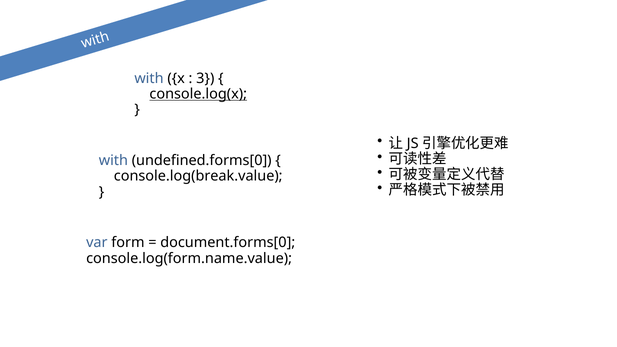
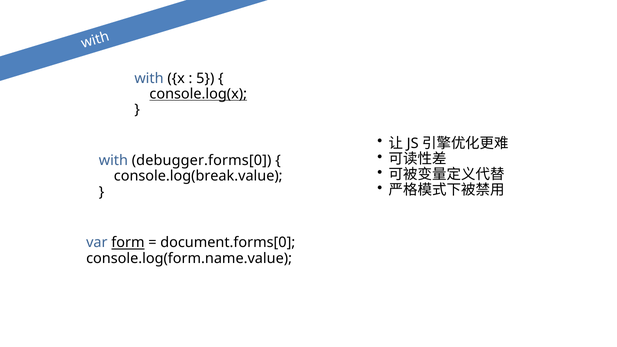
3: 3 -> 5
undefined.forms[0: undefined.forms[0 -> debugger.forms[0
form underline: none -> present
